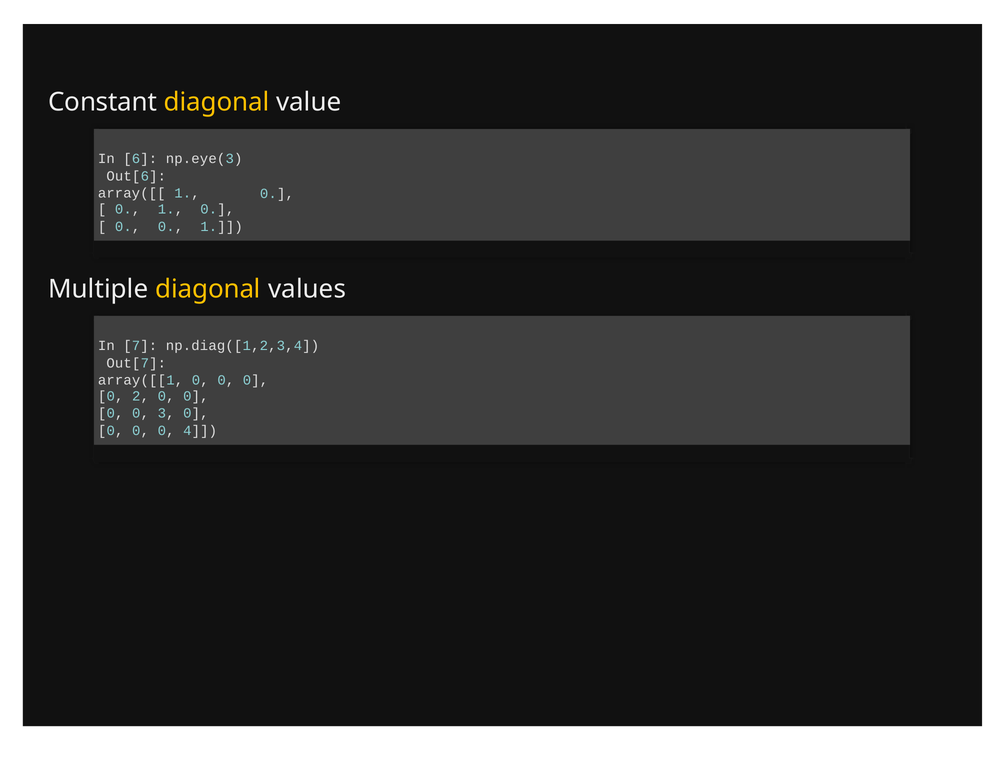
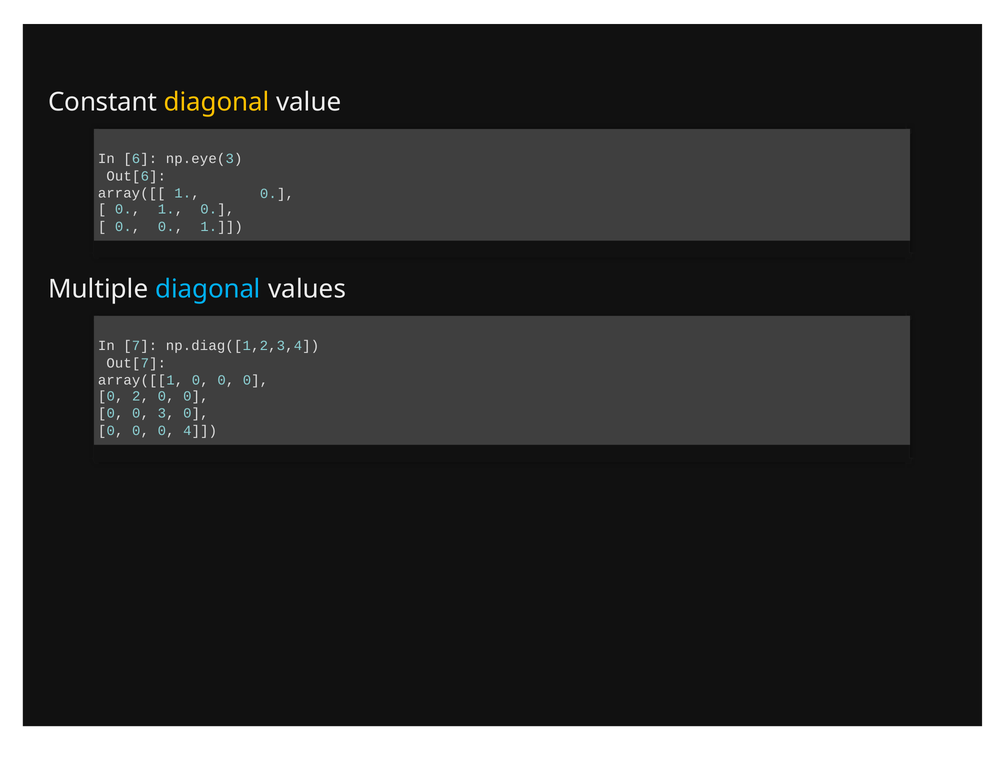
diagonal at (208, 289) colour: yellow -> light blue
